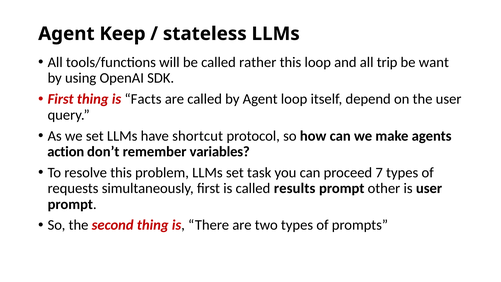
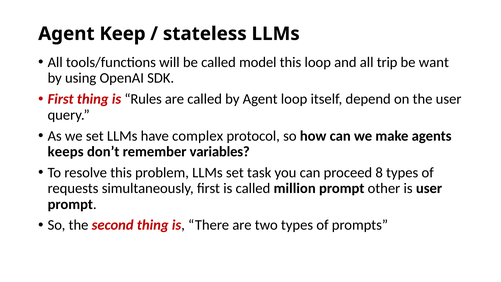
rather: rather -> model
Facts: Facts -> Rules
shortcut: shortcut -> complex
action: action -> keeps
7: 7 -> 8
results: results -> million
